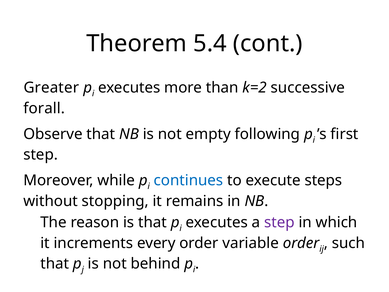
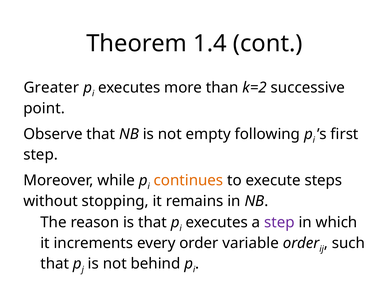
5.4: 5.4 -> 1.4
forall: forall -> point
continues colour: blue -> orange
